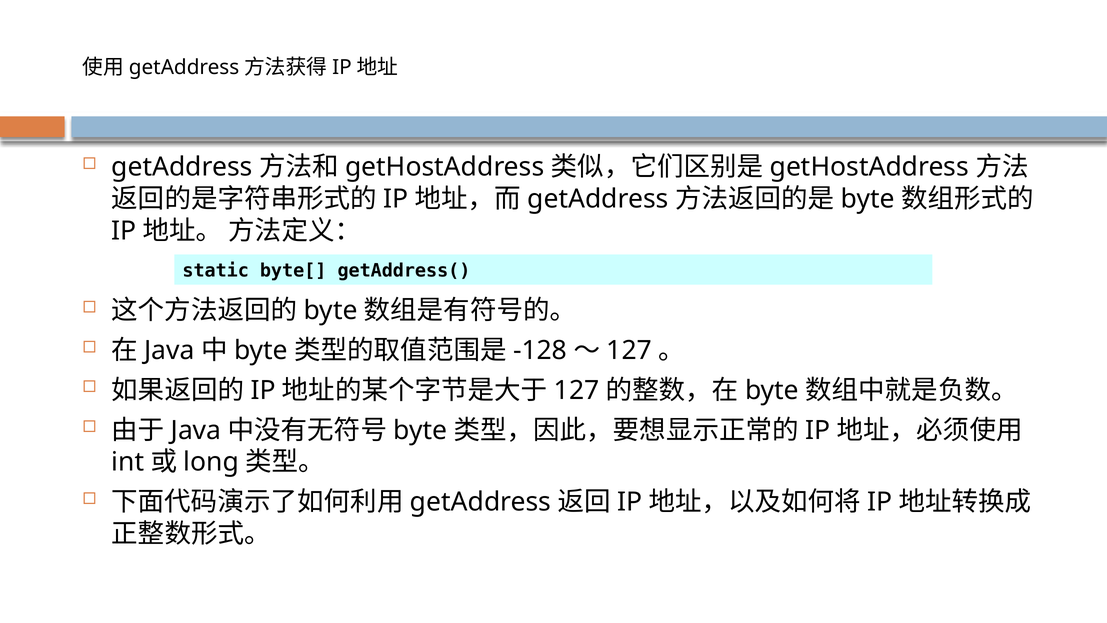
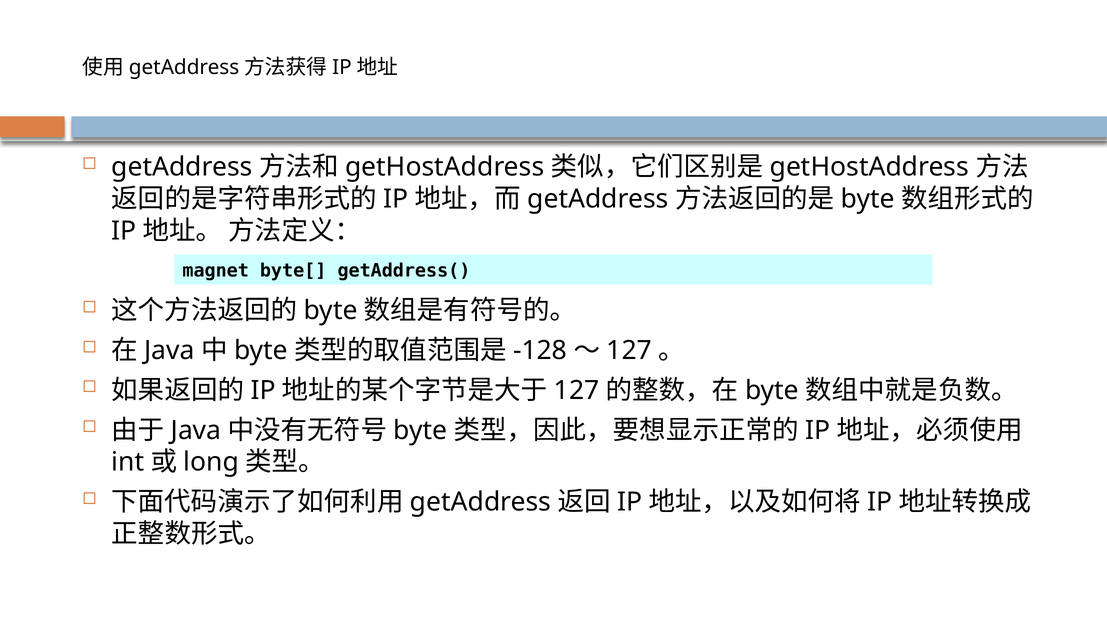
static: static -> magnet
